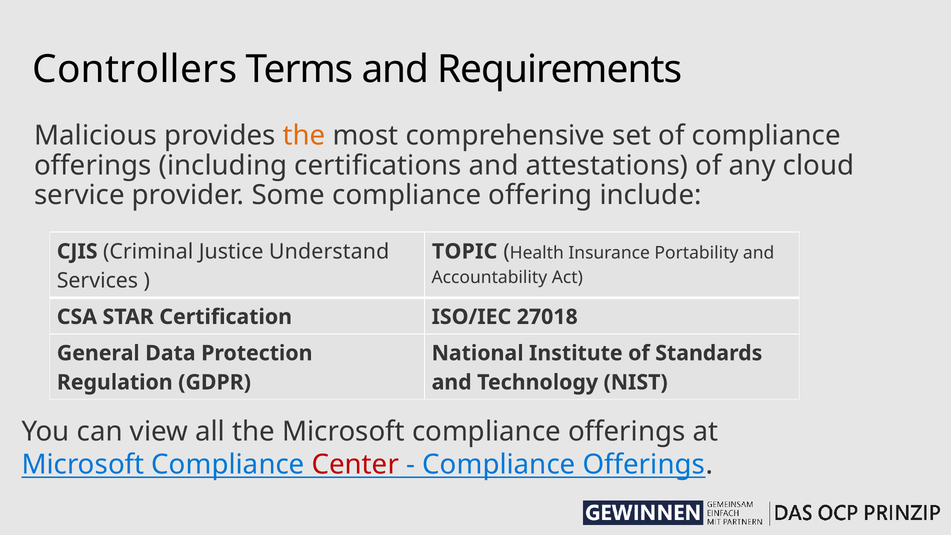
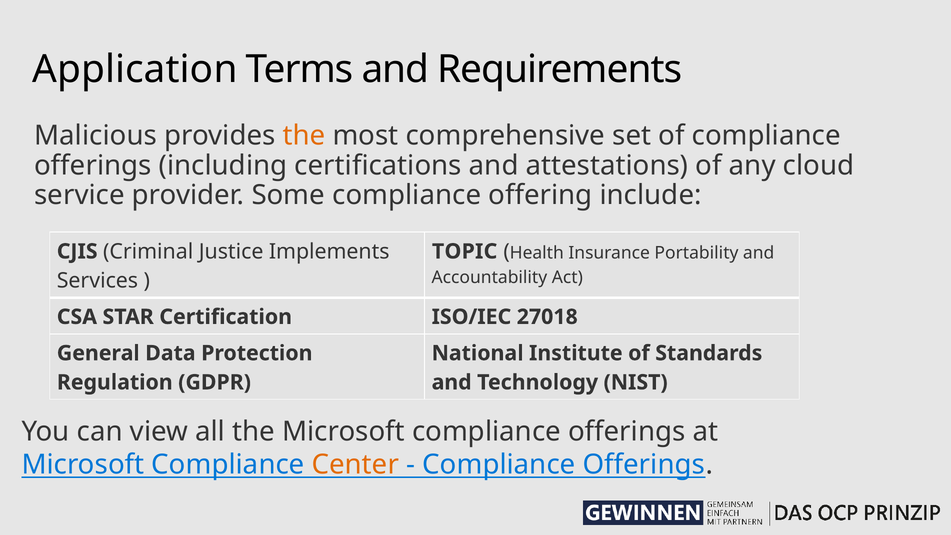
Controllers: Controllers -> Application
Understand: Understand -> Implements
Center colour: red -> orange
